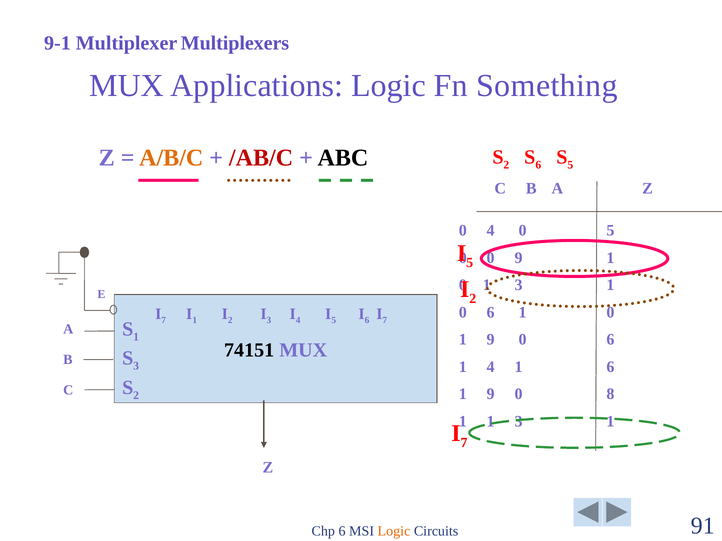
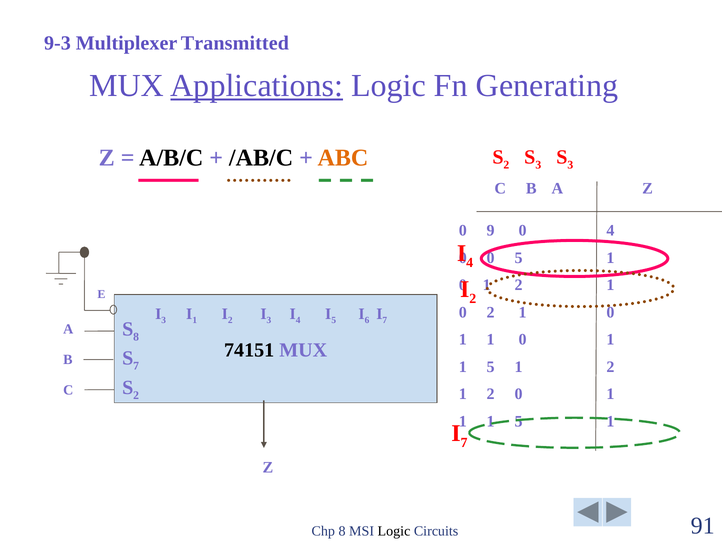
9-1: 9-1 -> 9-3
Multiplexers: Multiplexers -> Transmitted
Applications underline: none -> present
Something: Something -> Generating
A/B/C colour: orange -> black
/AB/C colour: red -> black
ABC colour: black -> orange
6 at (538, 165): 6 -> 3
5 at (570, 165): 5 -> 3
0 4: 4 -> 9
0 5: 5 -> 4
5 at (470, 263): 5 -> 4
9 at (519, 258): 9 -> 5
3 at (519, 285): 3 -> 2
6 at (491, 313): 6 -> 2
7 at (164, 321): 7 -> 3
1 at (136, 337): 1 -> 8
9 at (491, 340): 9 -> 1
6 at (610, 340): 6 -> 1
3 at (136, 366): 3 -> 7
4 at (491, 367): 4 -> 5
6 at (610, 367): 6 -> 2
9 at (491, 394): 9 -> 2
8 at (610, 394): 8 -> 1
3 at (519, 422): 3 -> 5
Chp 6: 6 -> 8
Logic at (394, 531) colour: orange -> black
